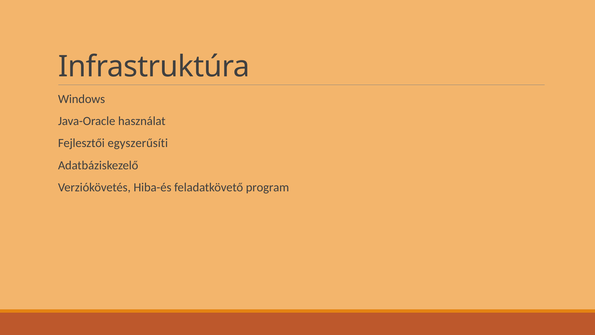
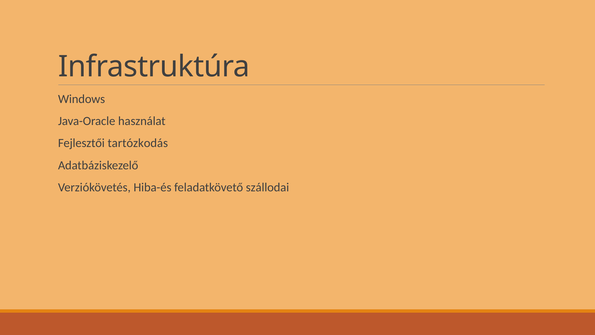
egyszerűsíti: egyszerűsíti -> tartózkodás
program: program -> szállodai
